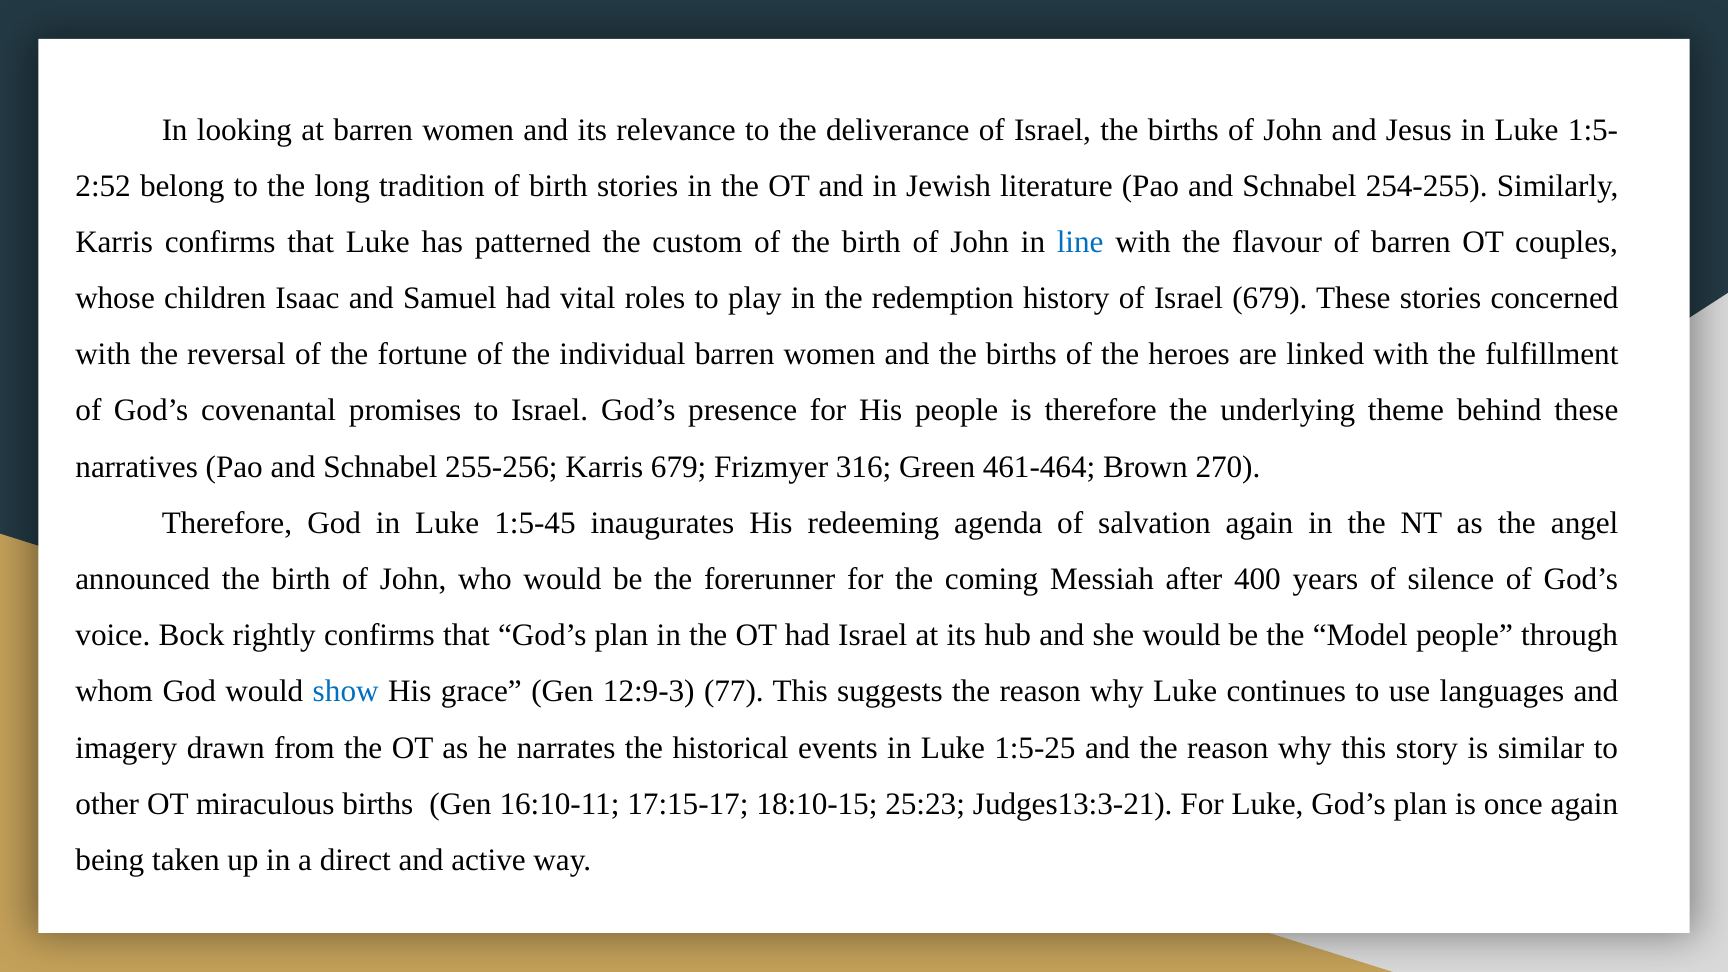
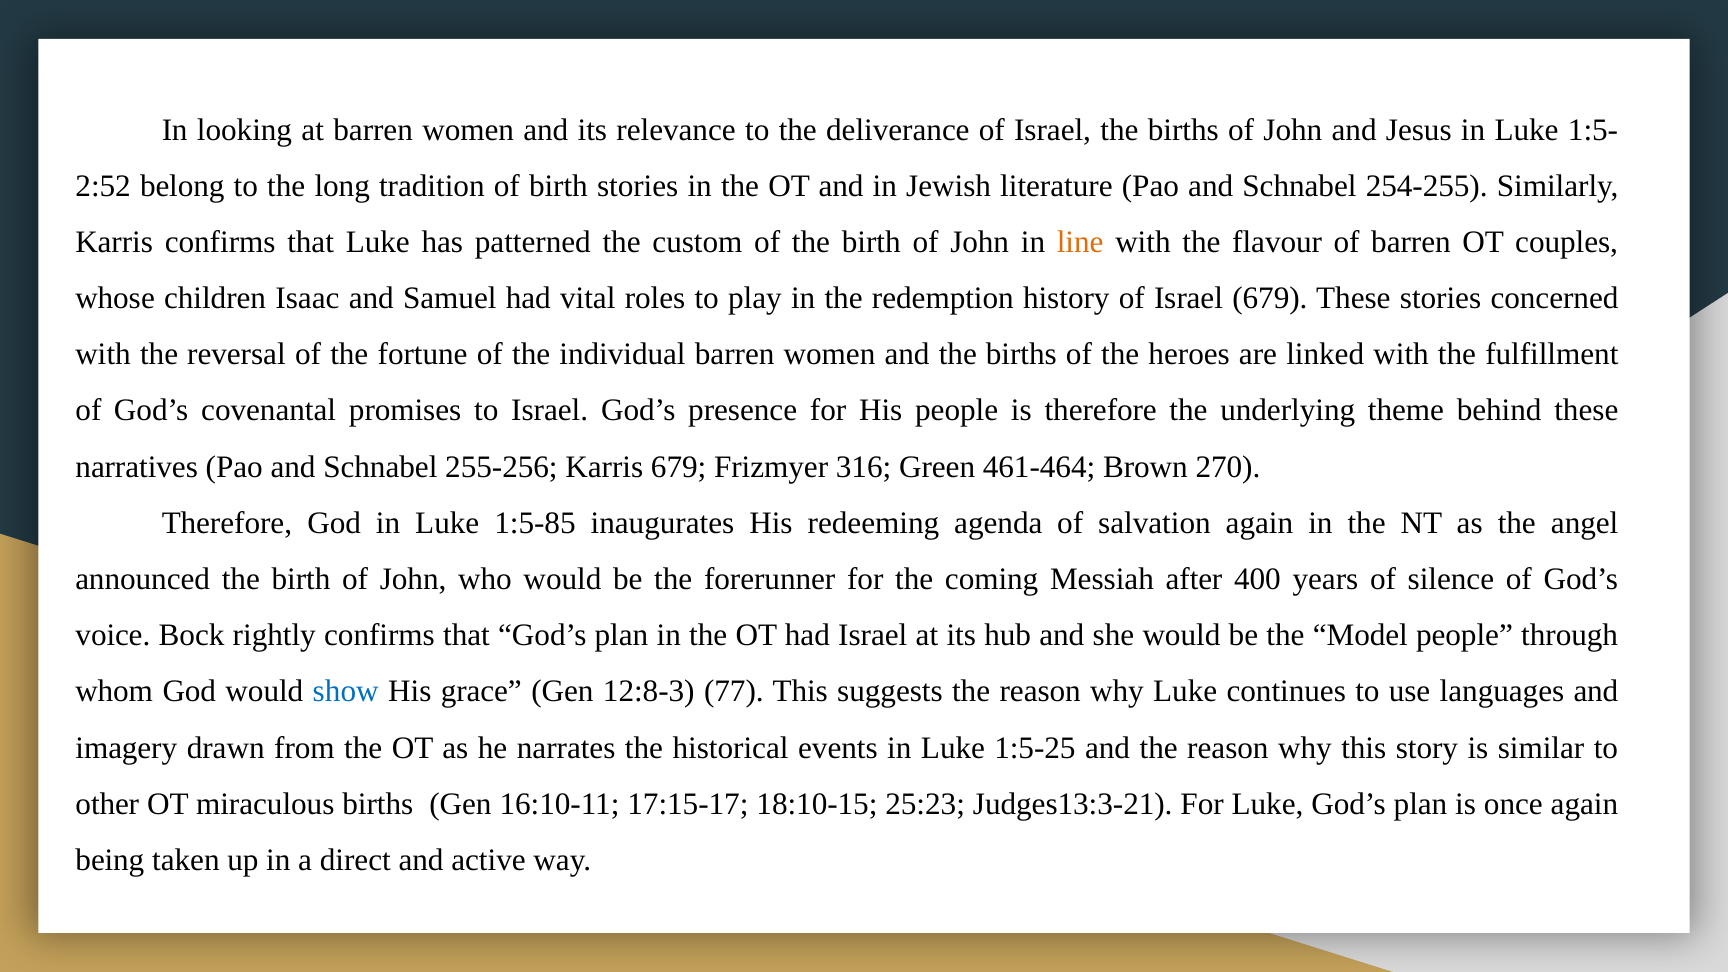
line colour: blue -> orange
1:5-45: 1:5-45 -> 1:5-85
12:9-3: 12:9-3 -> 12:8-3
